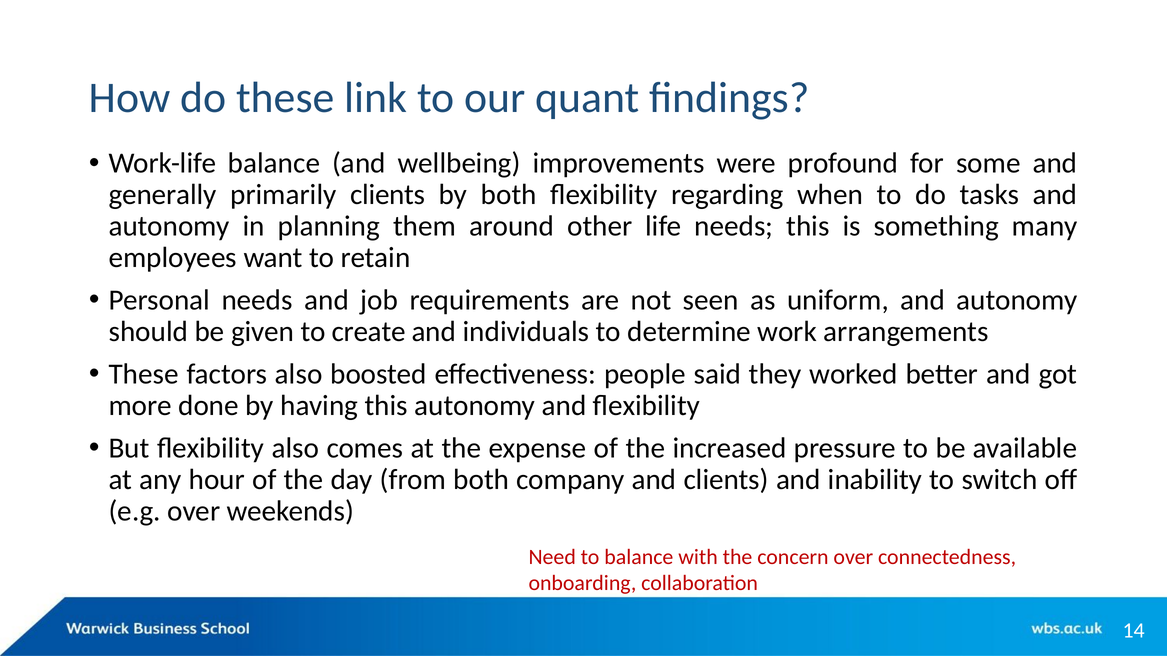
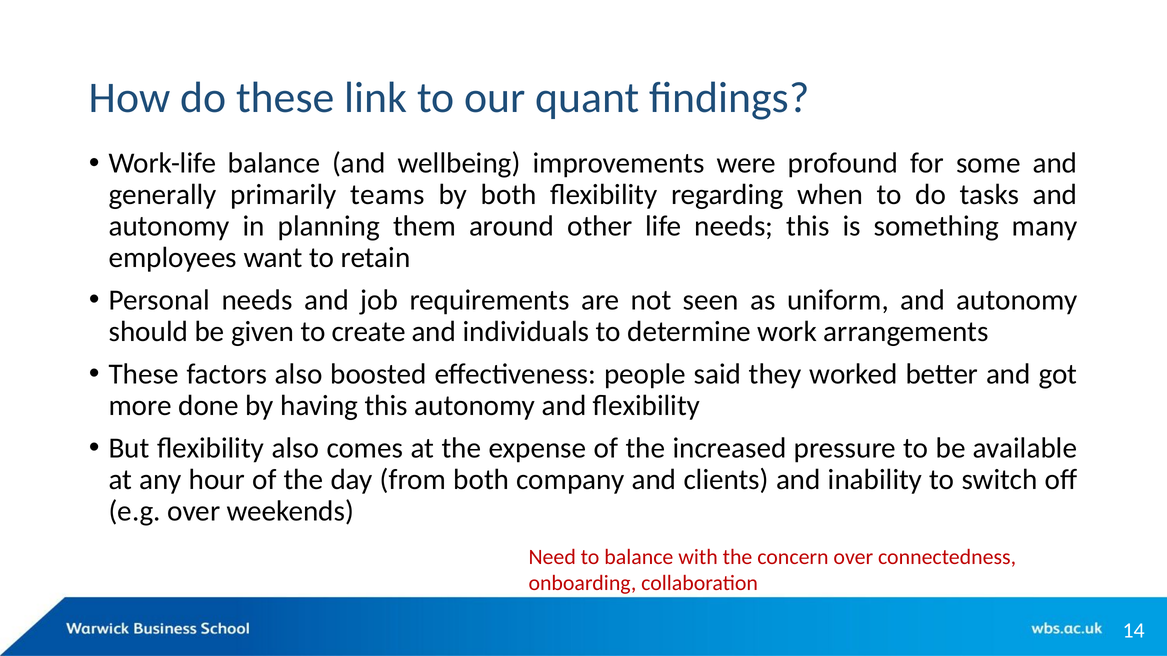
primarily clients: clients -> teams
